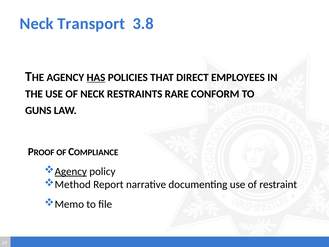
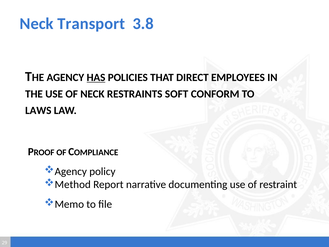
RARE: RARE -> SOFT
GUNS: GUNS -> LAWS
Agency at (71, 171) underline: present -> none
